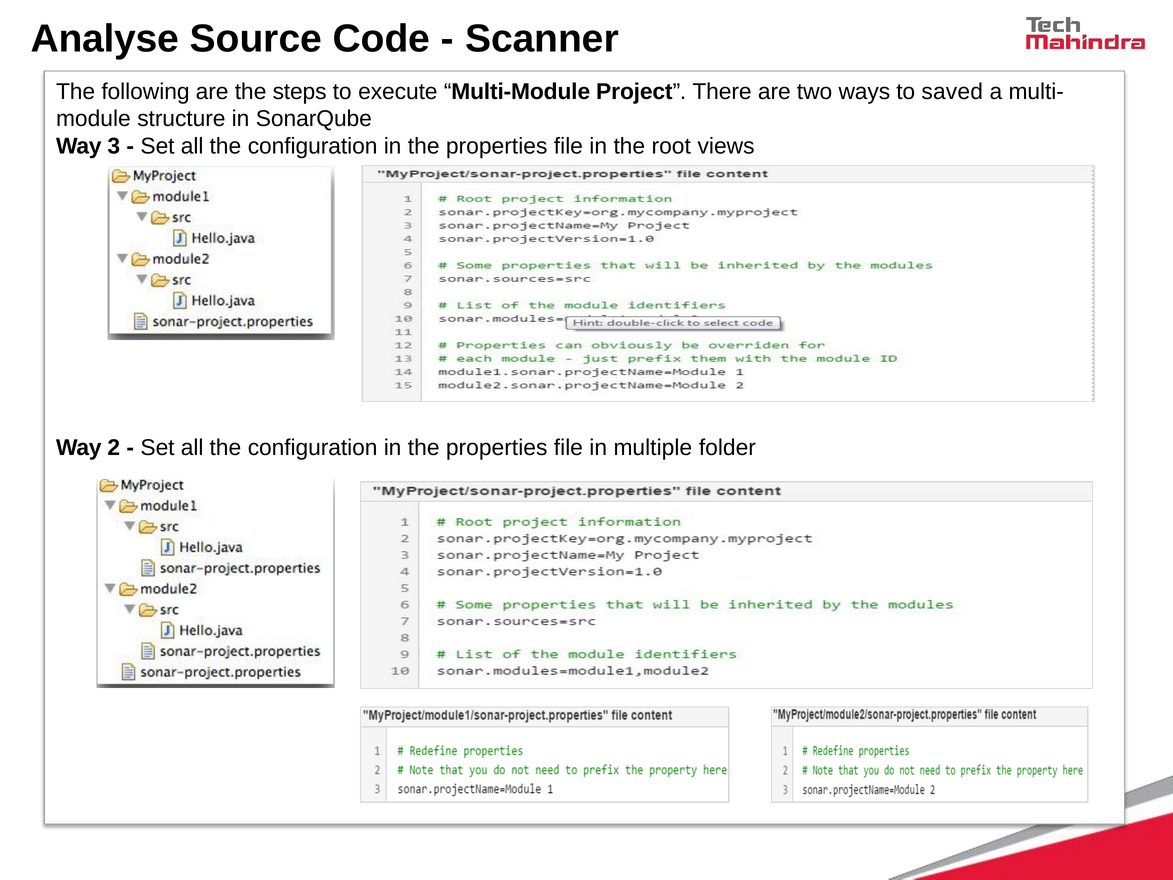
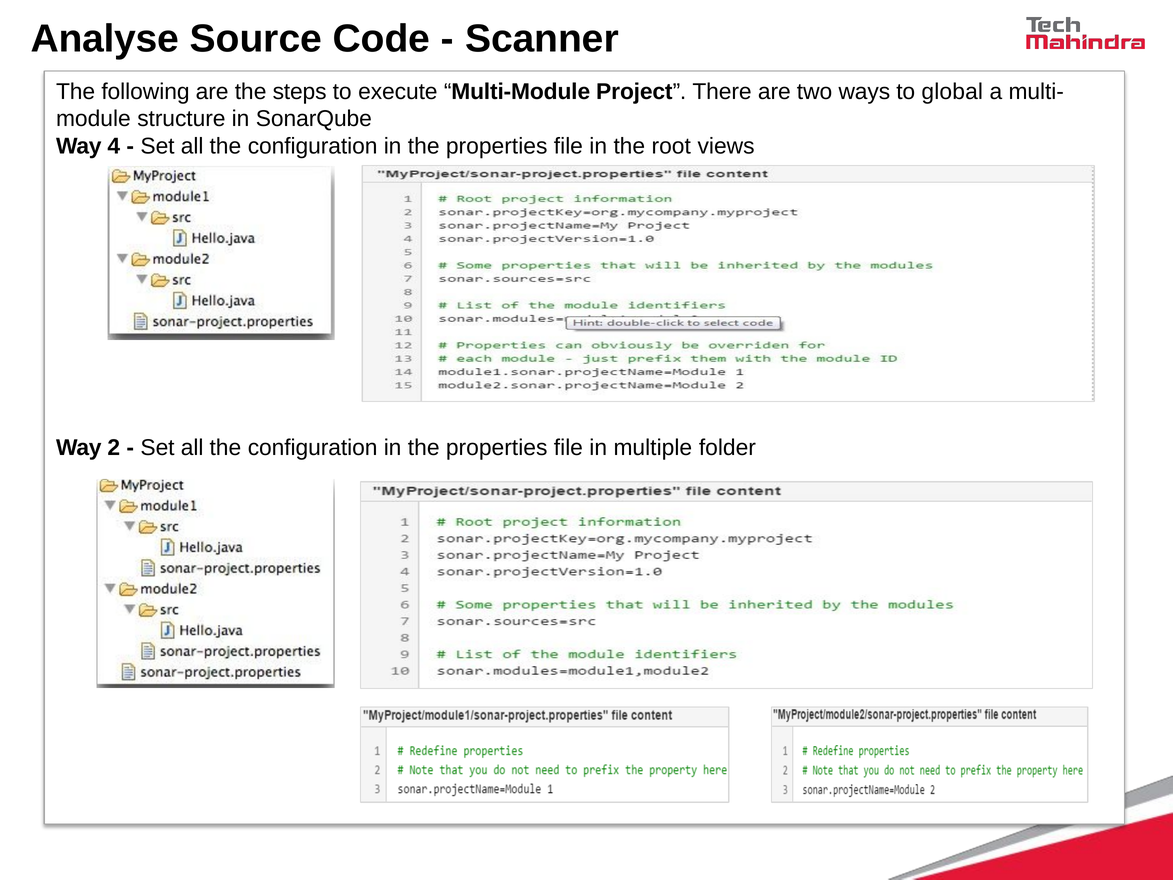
saved: saved -> global
3: 3 -> 4
